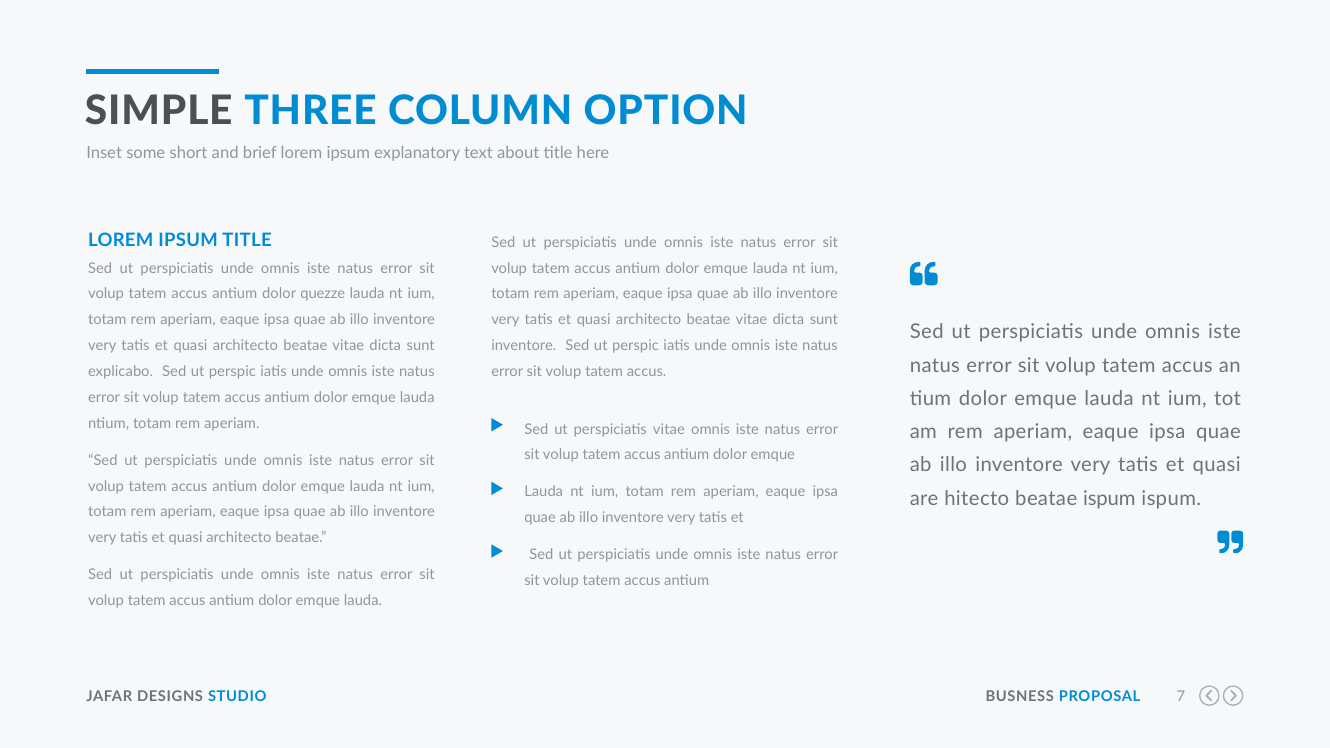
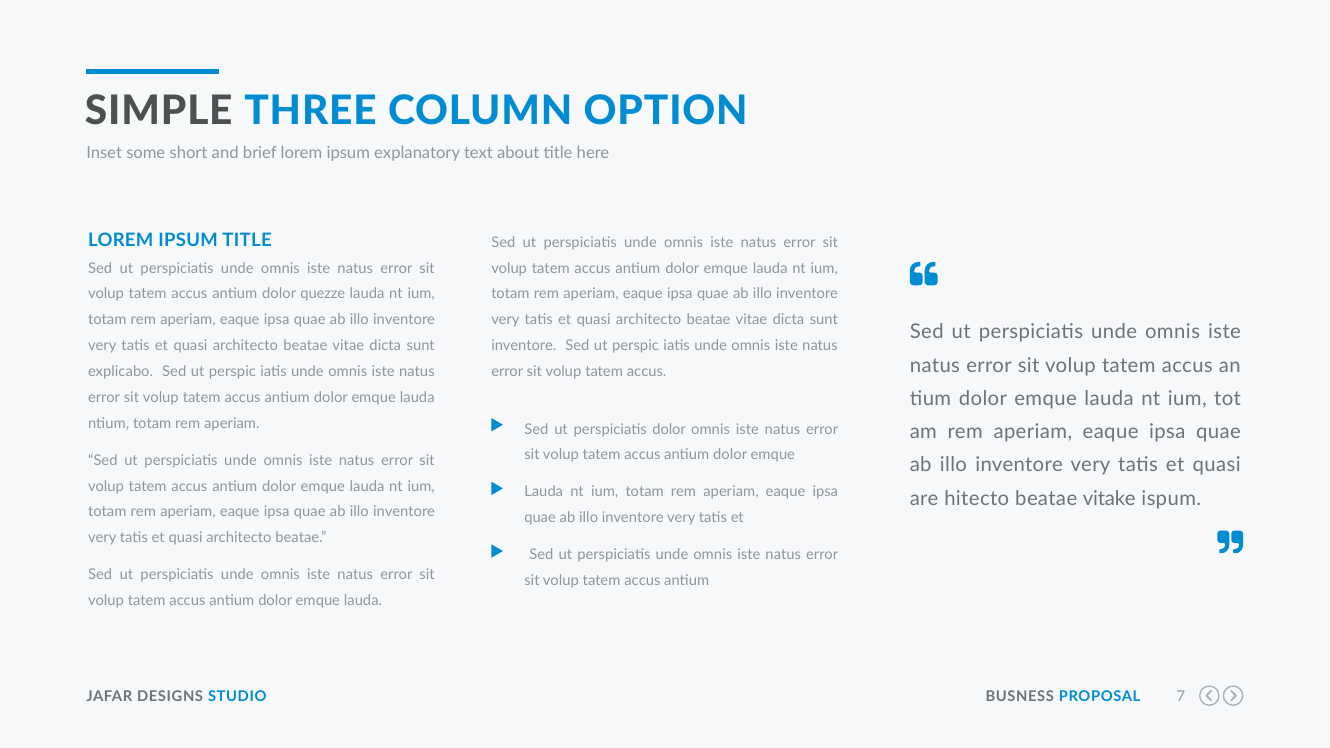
perspiciatis vitae: vitae -> dolor
beatae ispum: ispum -> vitake
